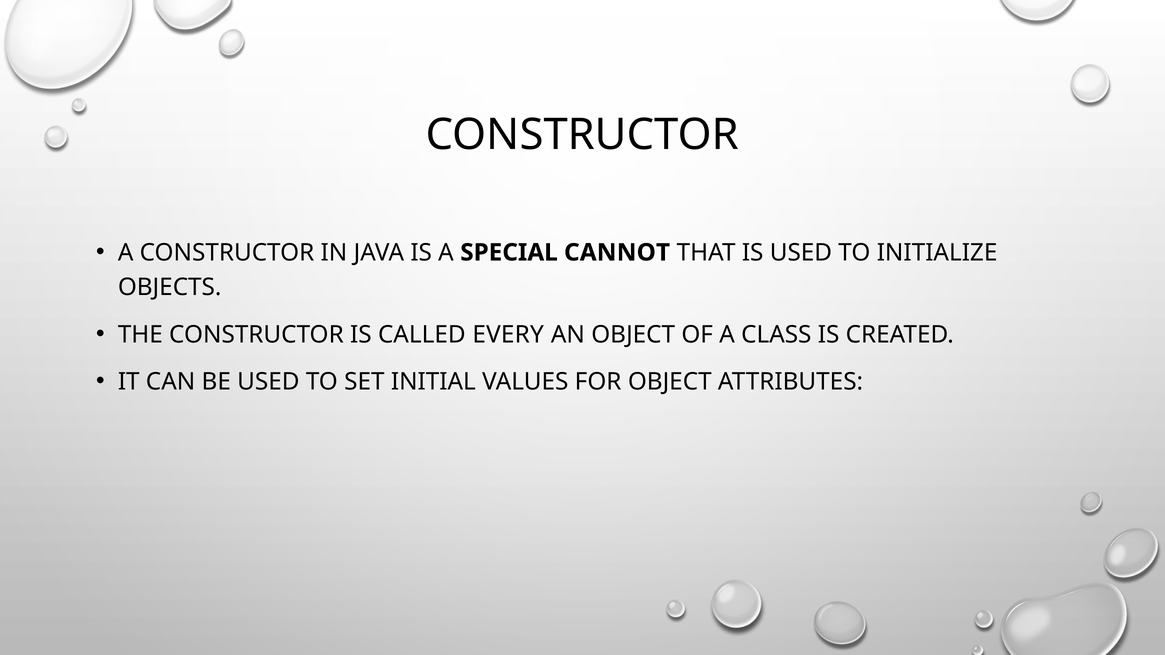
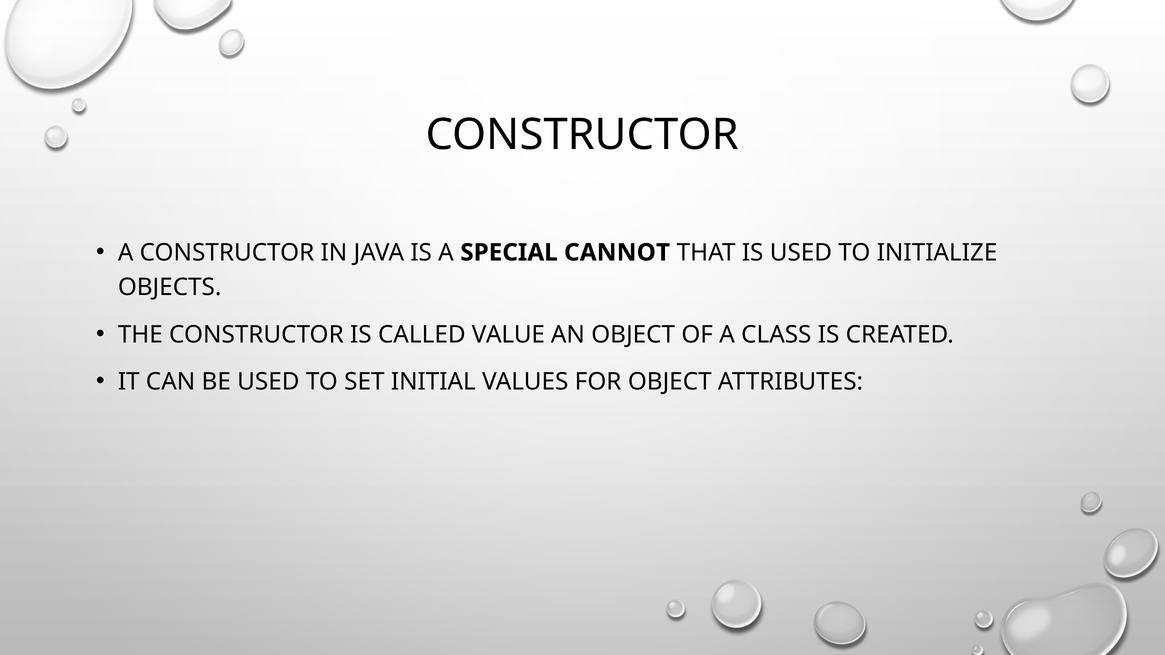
EVERY: EVERY -> VALUE
